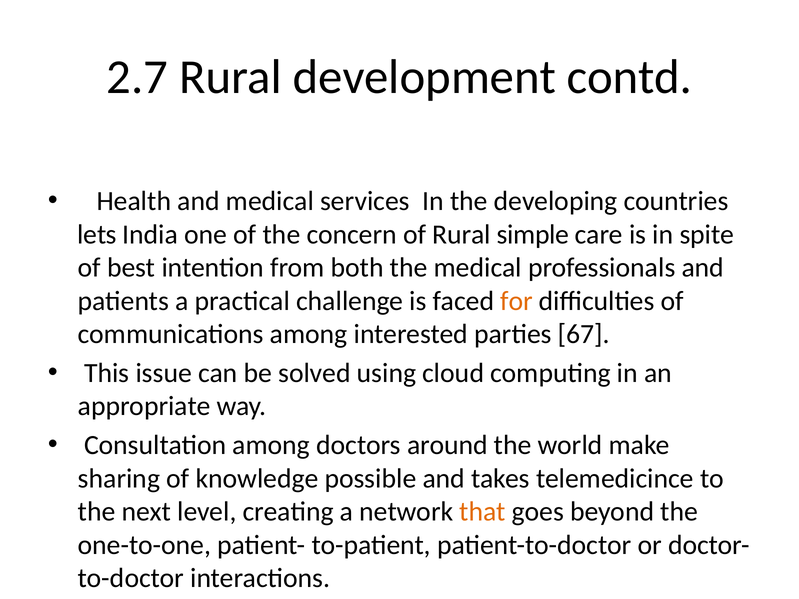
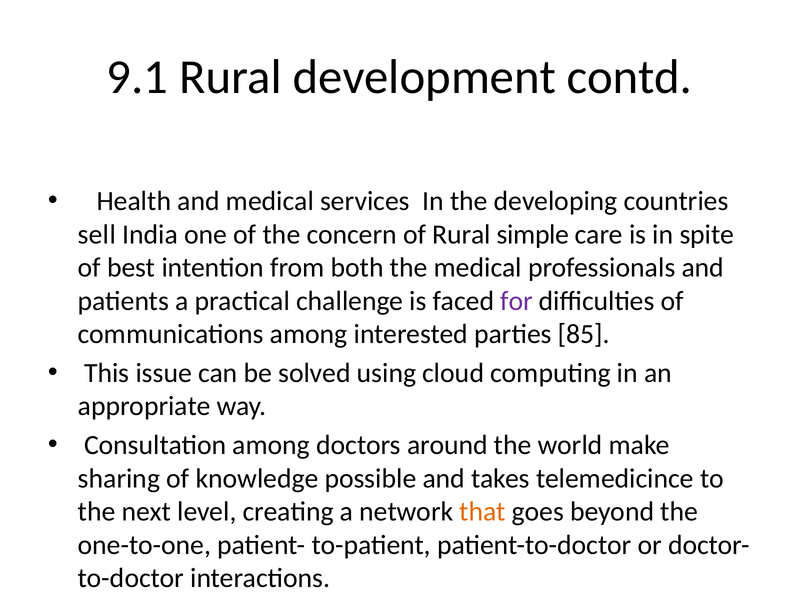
2.7: 2.7 -> 9.1
lets: lets -> sell
for colour: orange -> purple
67: 67 -> 85
